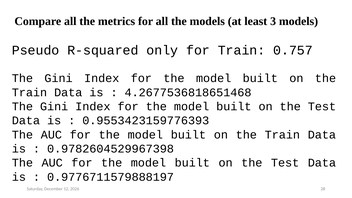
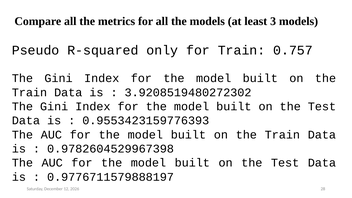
4.2677536818651468: 4.2677536818651468 -> 3.9208519480272302
